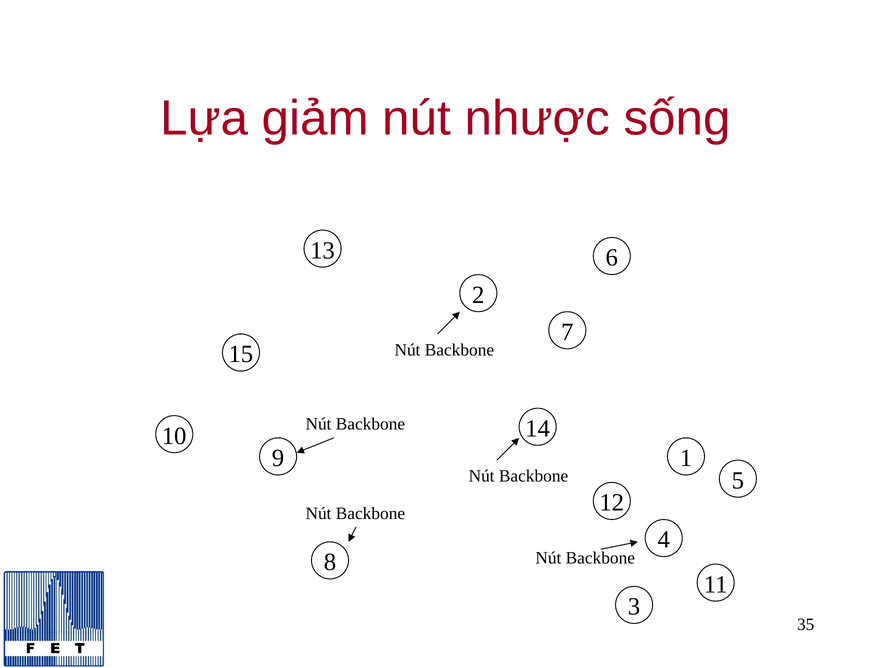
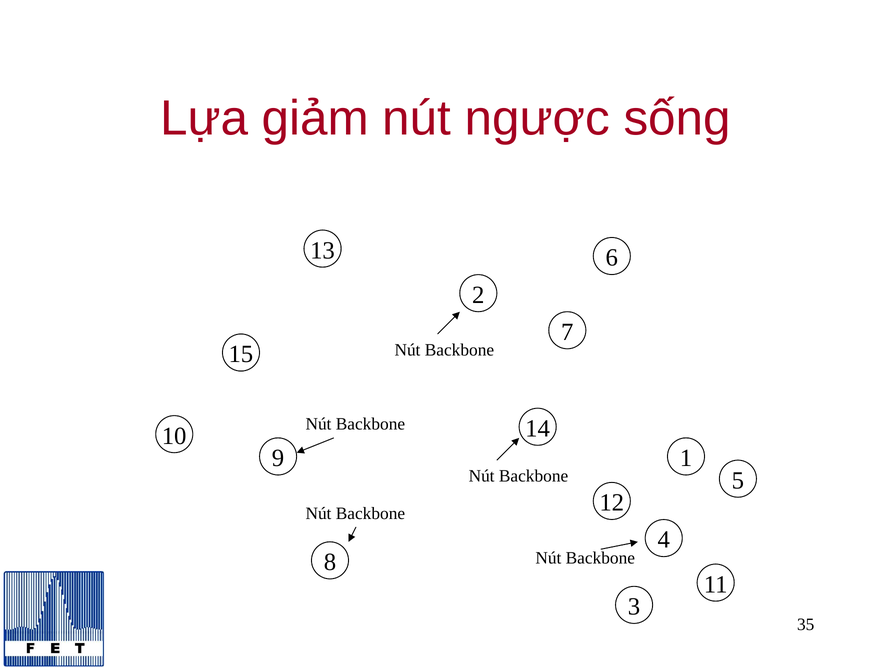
nhược: nhược -> ngược
